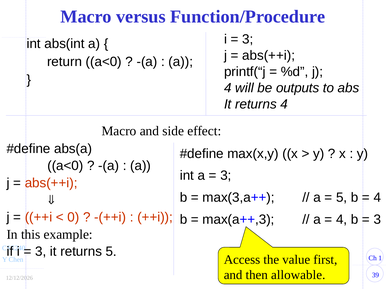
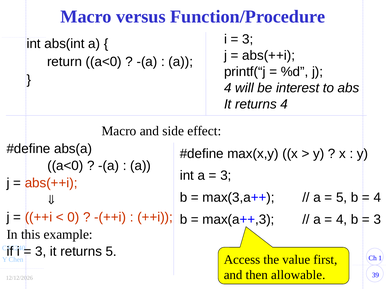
outputs: outputs -> interest
